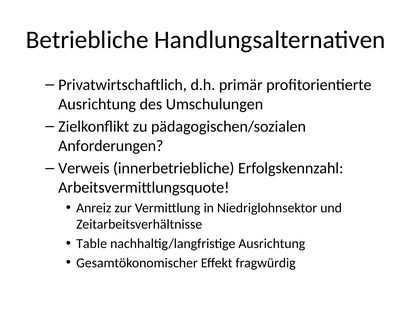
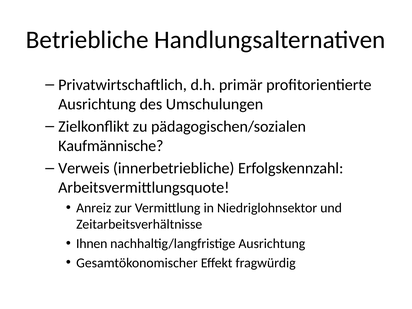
Anforderungen: Anforderungen -> Kaufmännische
Table: Table -> Ihnen
